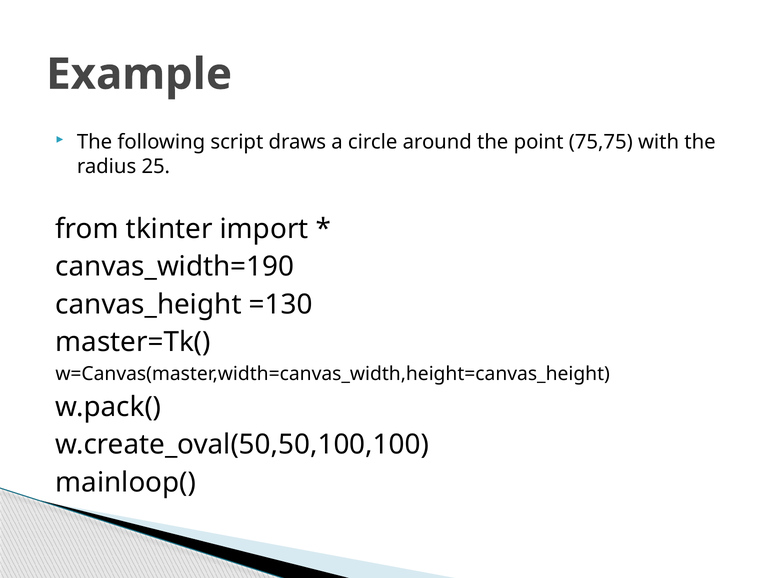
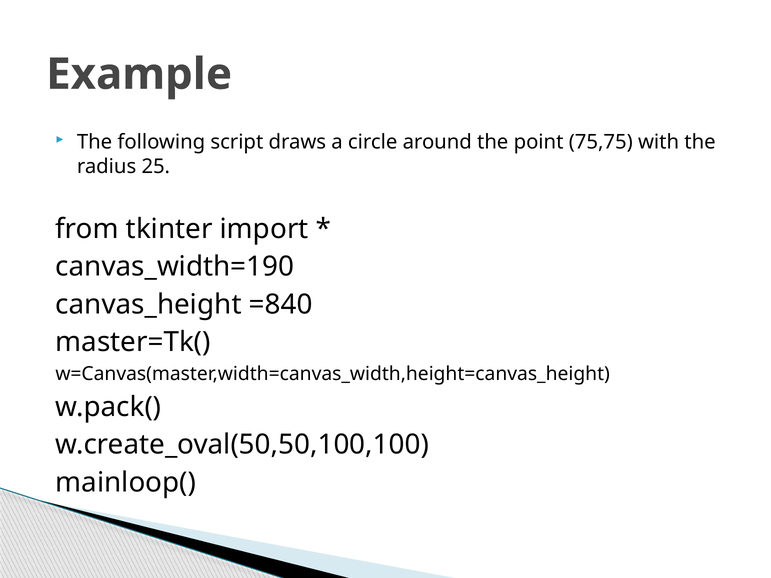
=130: =130 -> =840
